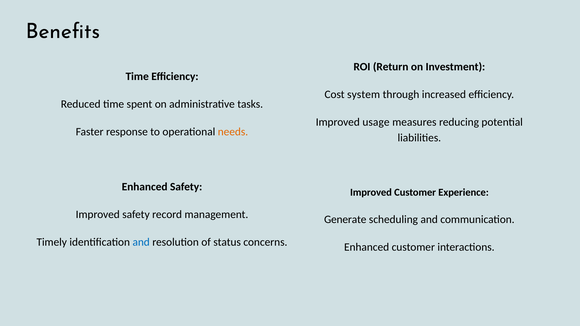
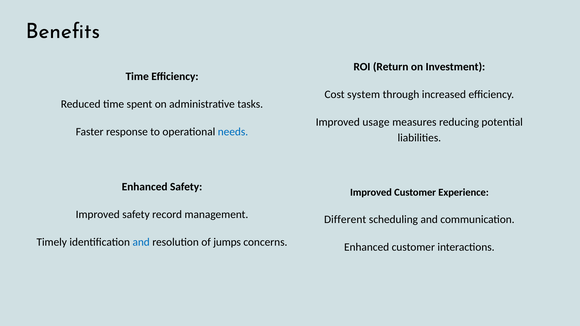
needs colour: orange -> blue
Generate: Generate -> Different
status: status -> jumps
